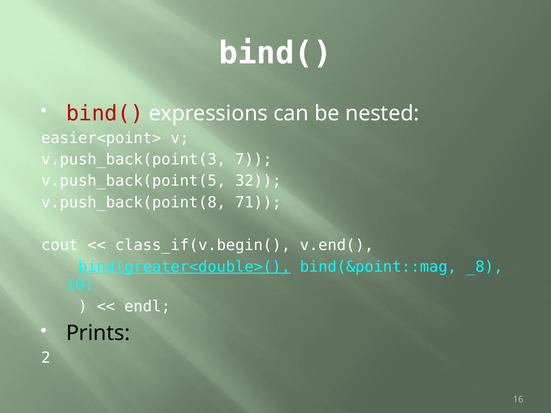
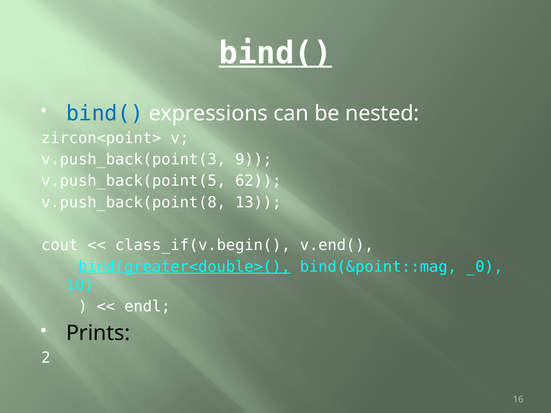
bind( at (275, 53) underline: none -> present
bind( at (105, 113) colour: red -> blue
easier<point>: easier<point> -> zircon<point>
7: 7 -> 9
32: 32 -> 62
71: 71 -> 13
_8: _8 -> _0
